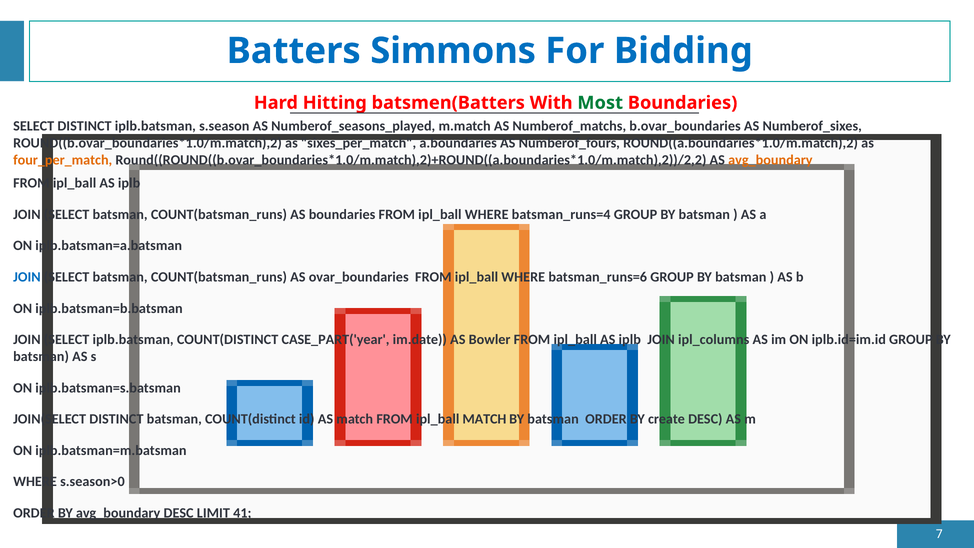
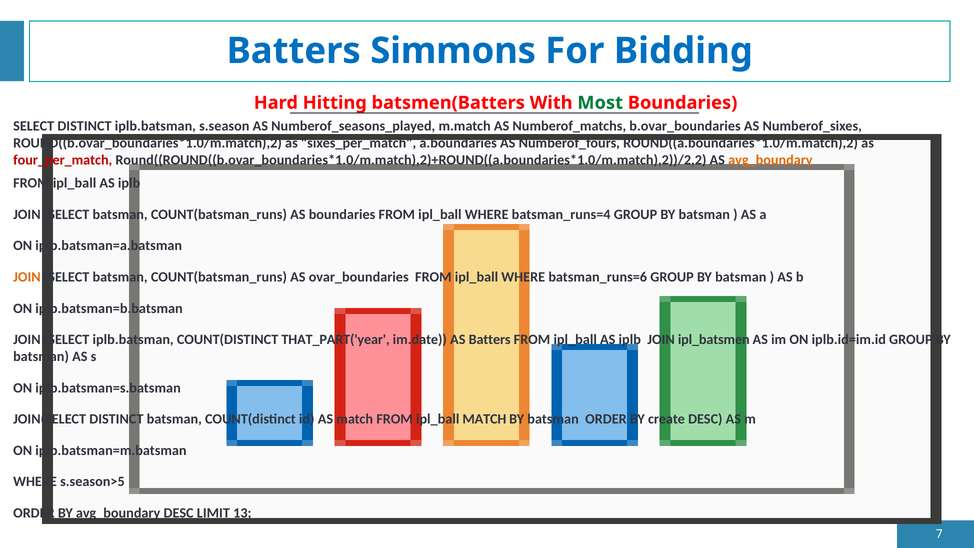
four_per_match colour: orange -> red
JOIN at (27, 277) colour: blue -> orange
CASE_PART('year: CASE_PART('year -> THAT_PART('year
AS Bowler: Bowler -> Batters
ipl_columns: ipl_columns -> ipl_batsmen
s.season>0: s.season>0 -> s.season>5
41: 41 -> 13
